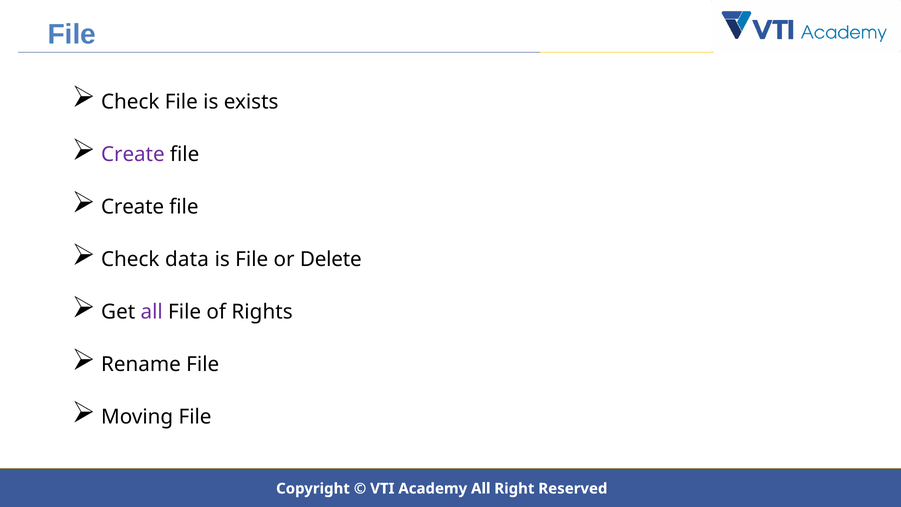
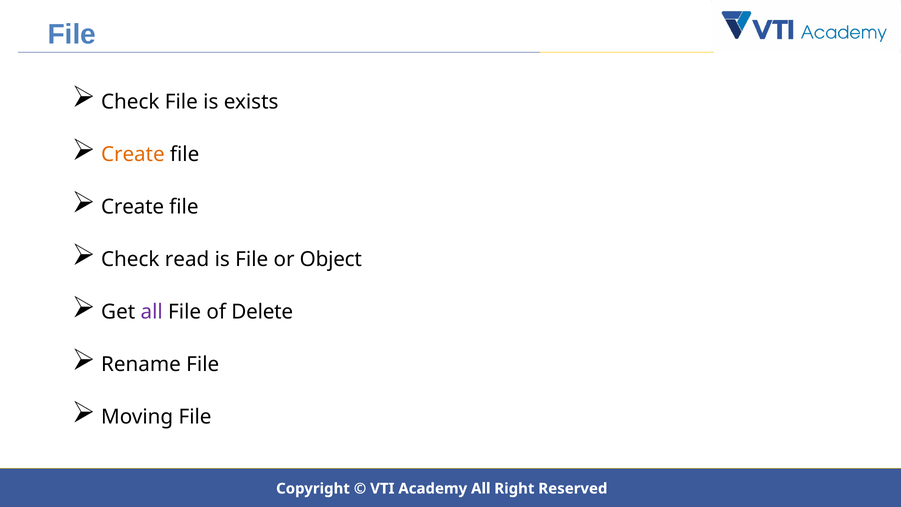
Create at (133, 154) colour: purple -> orange
data: data -> read
Delete: Delete -> Object
Rights: Rights -> Delete
